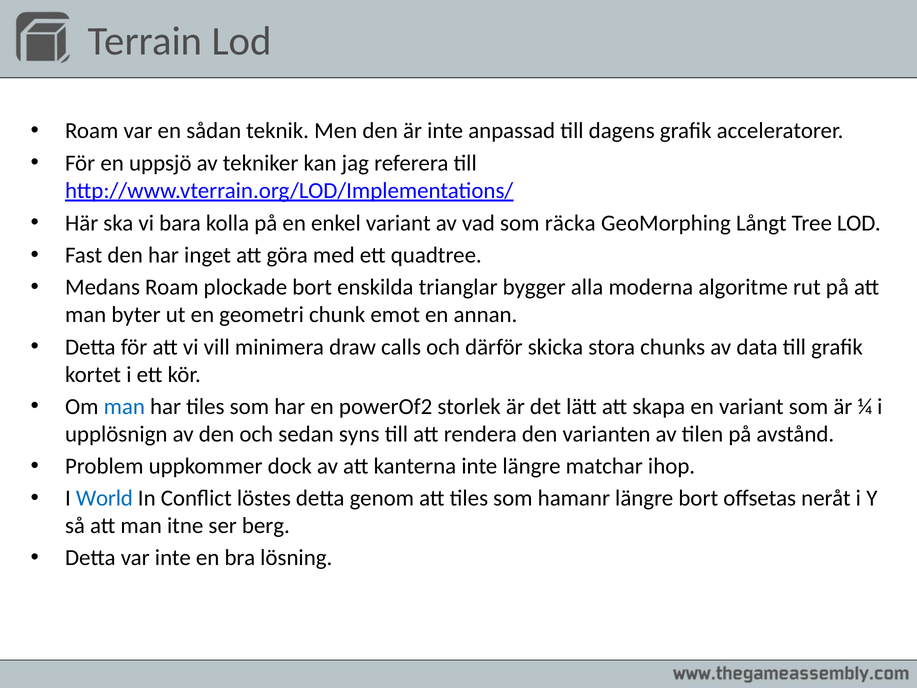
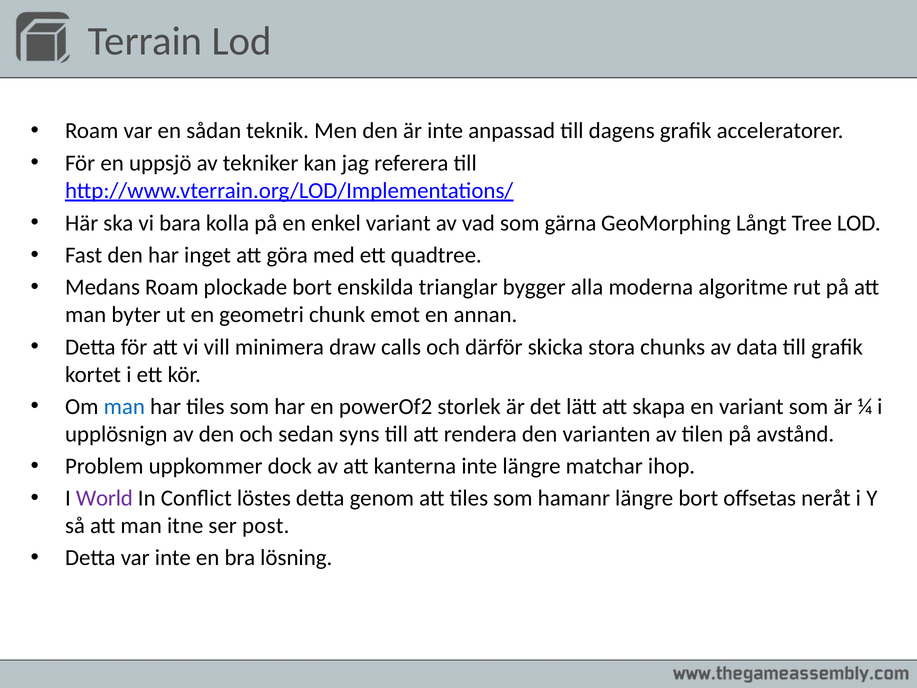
räcka: räcka -> gärna
World colour: blue -> purple
berg: berg -> post
